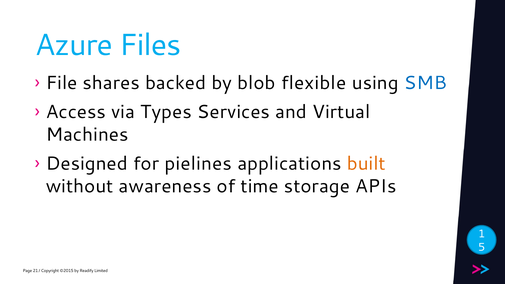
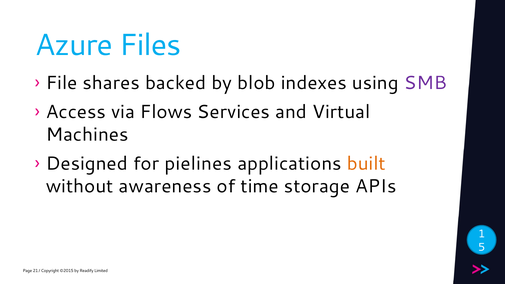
flexible: flexible -> indexes
SMB colour: blue -> purple
Types: Types -> Flows
